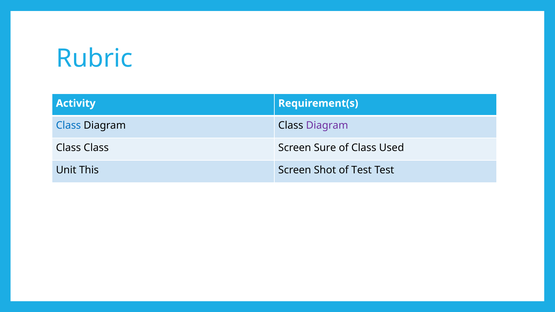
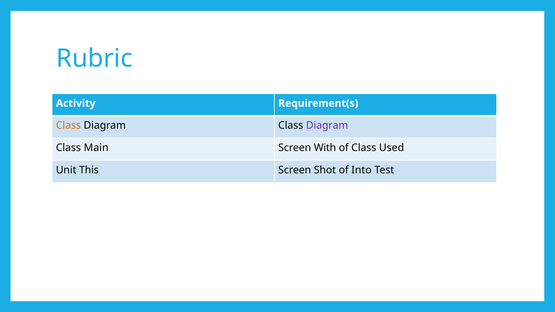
Class at (68, 126) colour: blue -> orange
Class Class: Class -> Main
Sure: Sure -> With
of Test: Test -> Into
